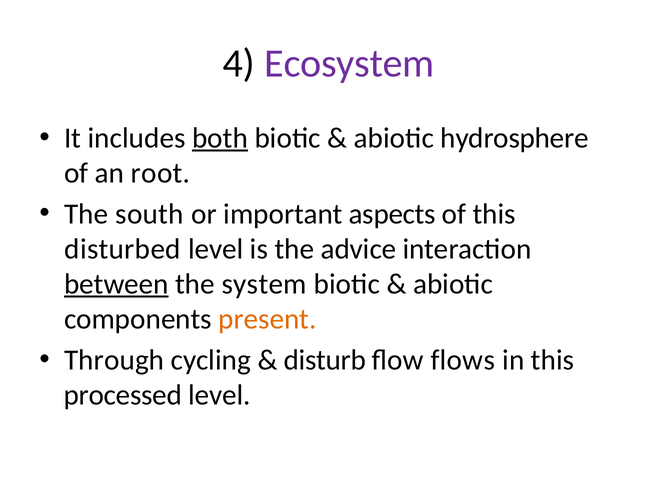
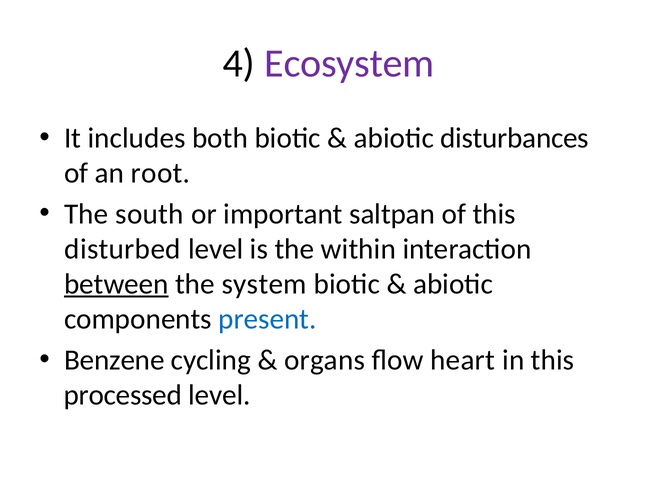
both underline: present -> none
hydrosphere: hydrosphere -> disturbances
aspects: aspects -> saltpan
advice: advice -> within
present colour: orange -> blue
Through: Through -> Benzene
disturb: disturb -> organs
flows: flows -> heart
